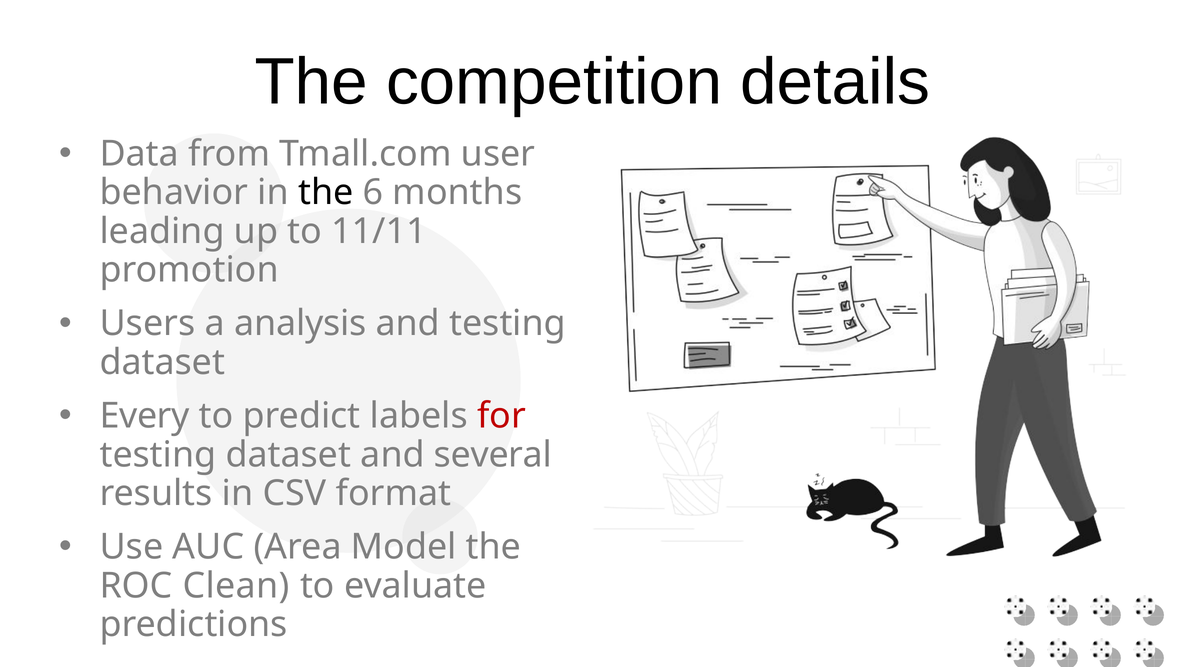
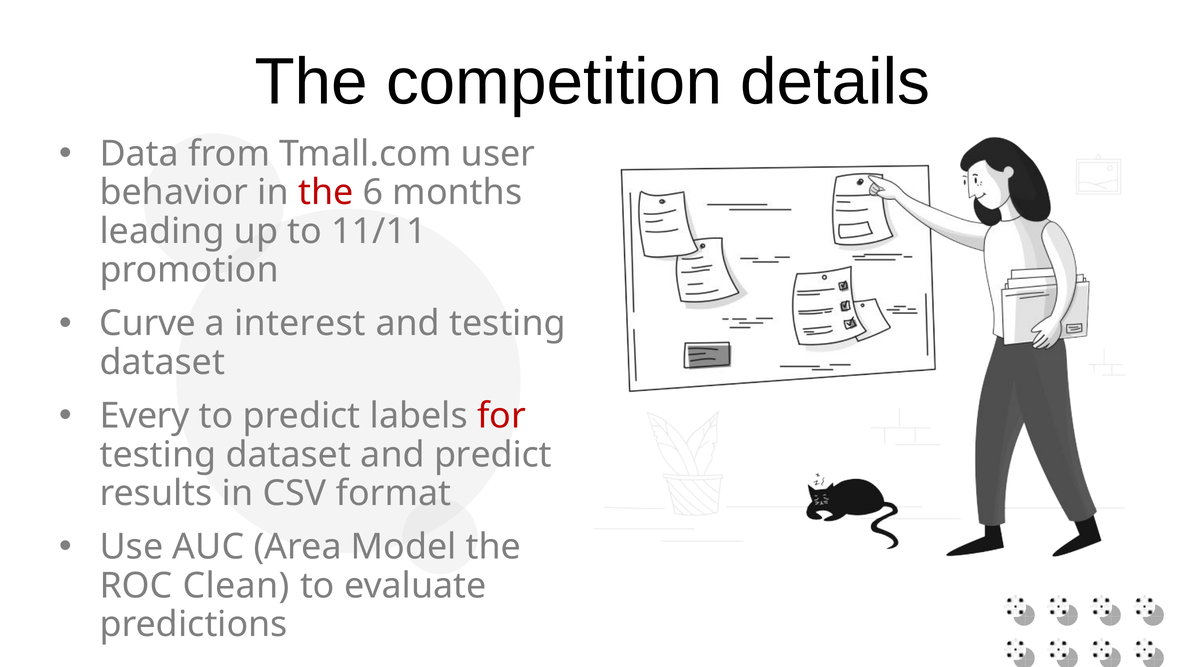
the at (326, 193) colour: black -> red
Users: Users -> Curve
analysis: analysis -> interest
and several: several -> predict
